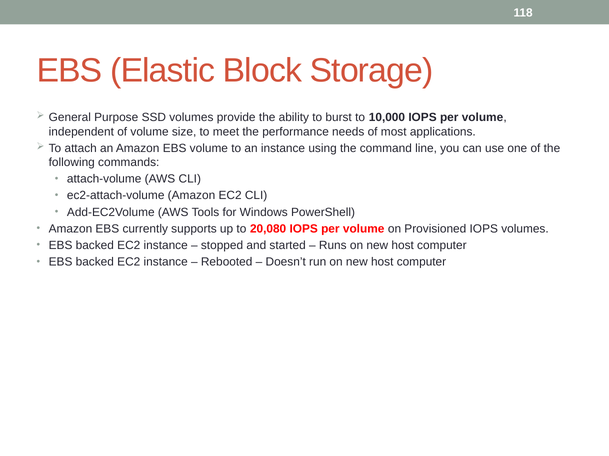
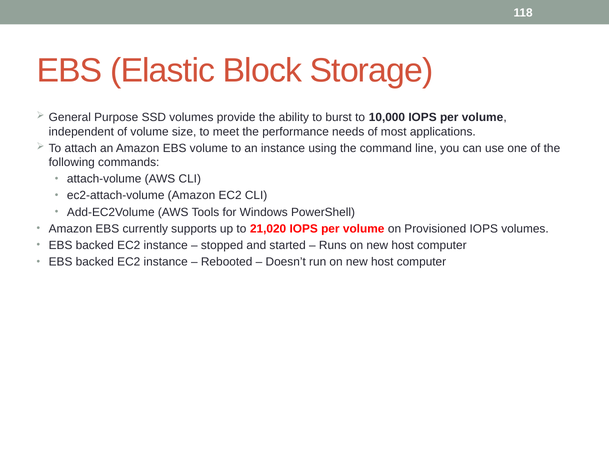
20,080: 20,080 -> 21,020
